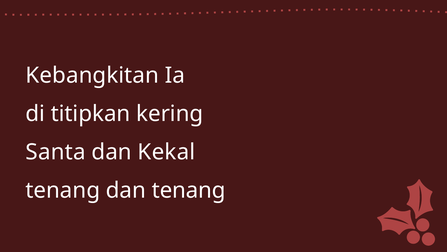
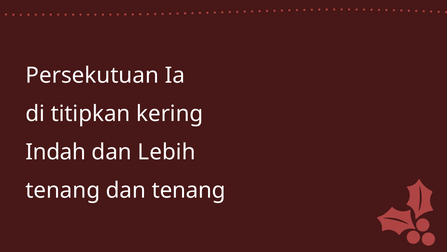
Kebangkitan: Kebangkitan -> Persekutuan
Santa: Santa -> Indah
Kekal: Kekal -> Lebih
